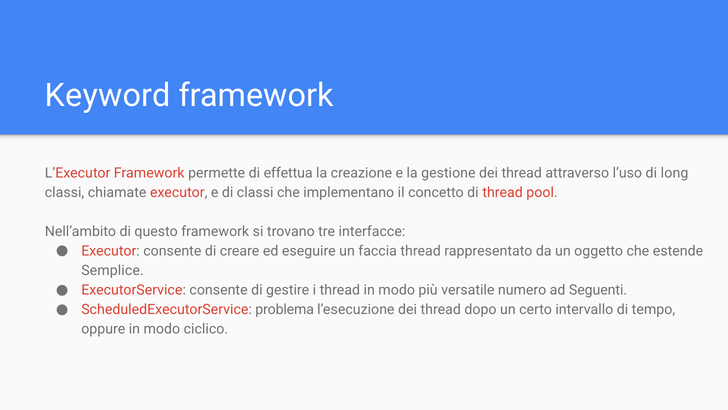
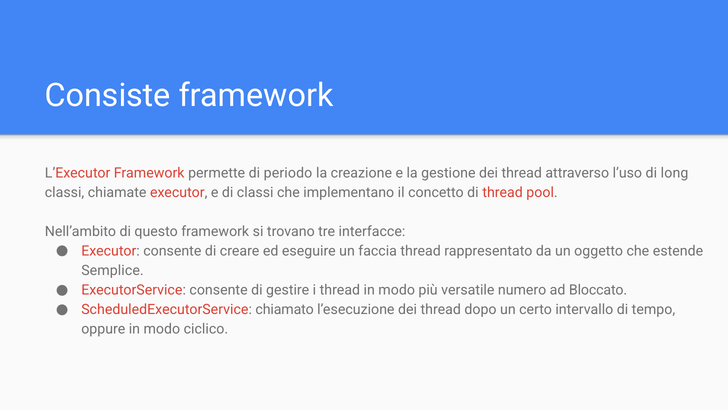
Keyword: Keyword -> Consiste
effettua: effettua -> periodo
Seguenti: Seguenti -> Bloccato
problema: problema -> chiamato
